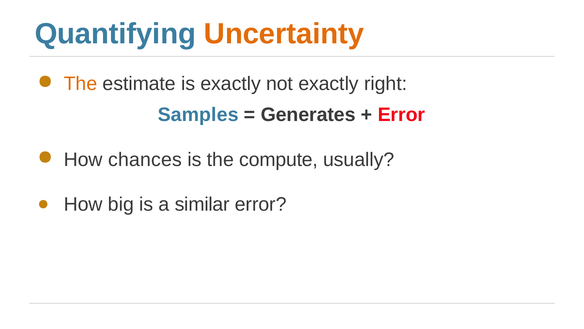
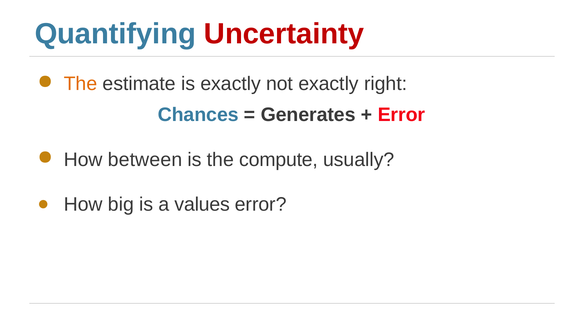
Uncertainty colour: orange -> red
Samples: Samples -> Chances
chances: chances -> between
similar: similar -> values
